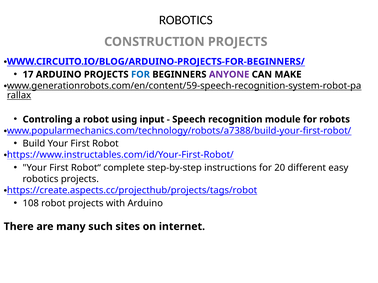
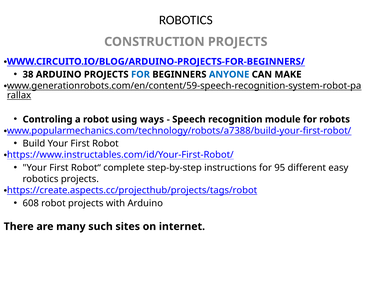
17: 17 -> 38
ANYONE colour: purple -> blue
input: input -> ways
20: 20 -> 95
108: 108 -> 608
